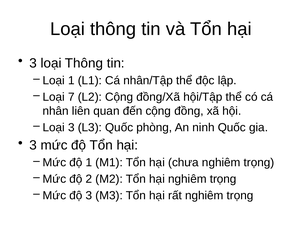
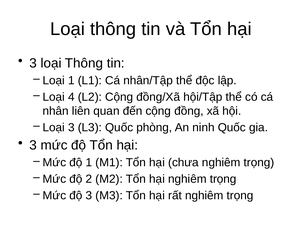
7: 7 -> 4
